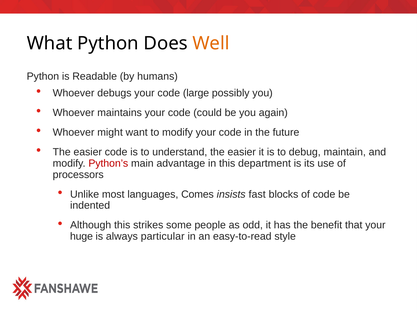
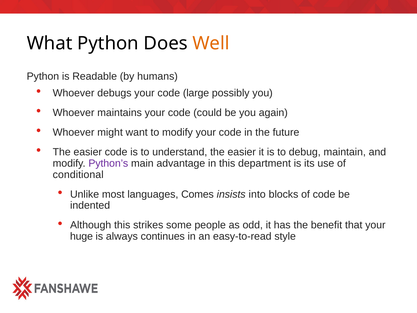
Python’s colour: red -> purple
processors: processors -> conditional
fast: fast -> into
particular: particular -> continues
